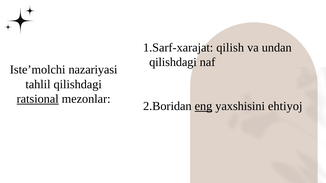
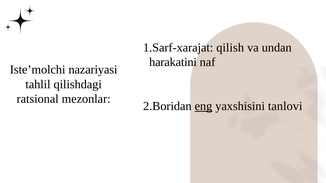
qilishdagi at (173, 62): qilishdagi -> harakatini
ratsional underline: present -> none
ehtiyoj: ehtiyoj -> tanlovi
